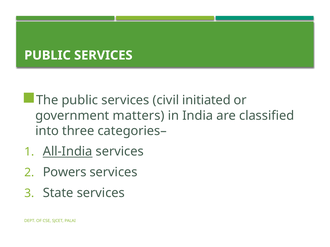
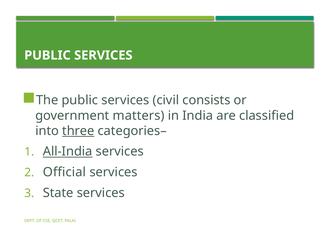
initiated: initiated -> consists
three underline: none -> present
Powers: Powers -> Official
